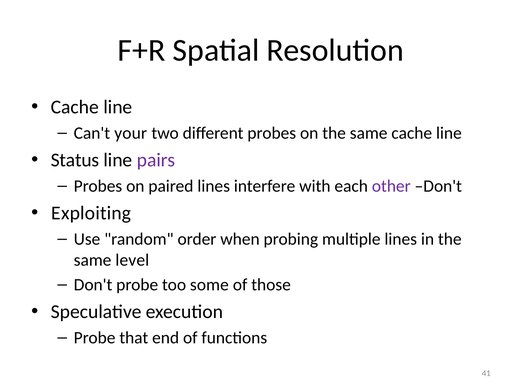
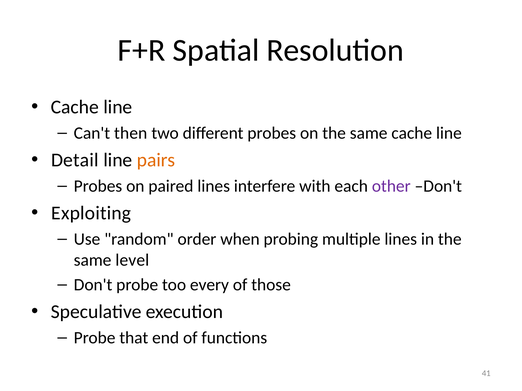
your: your -> then
Status: Status -> Detail
pairs colour: purple -> orange
some: some -> every
